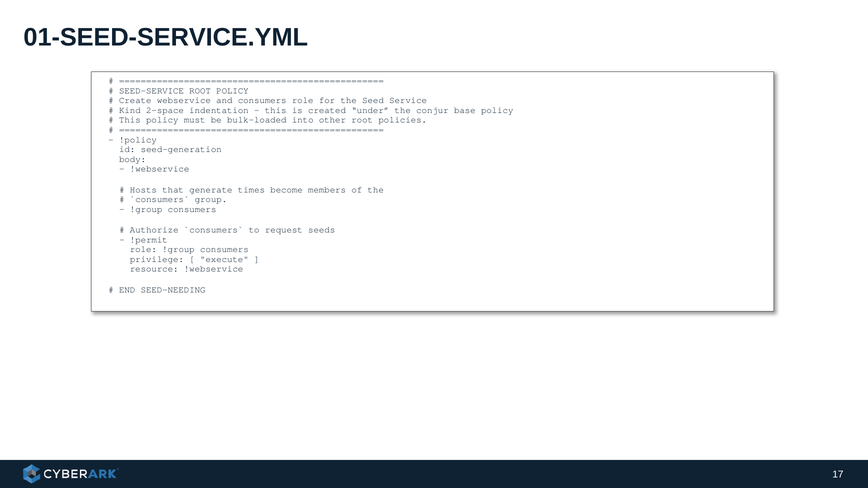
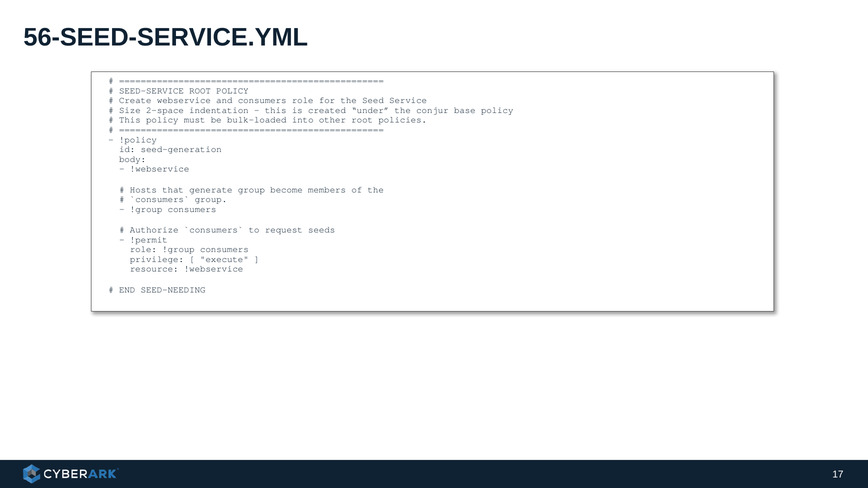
01-SEED-SERVICE.YML: 01-SEED-SERVICE.YML -> 56-SEED-SERVICE.YML
Kind: Kind -> Size
generate times: times -> group
